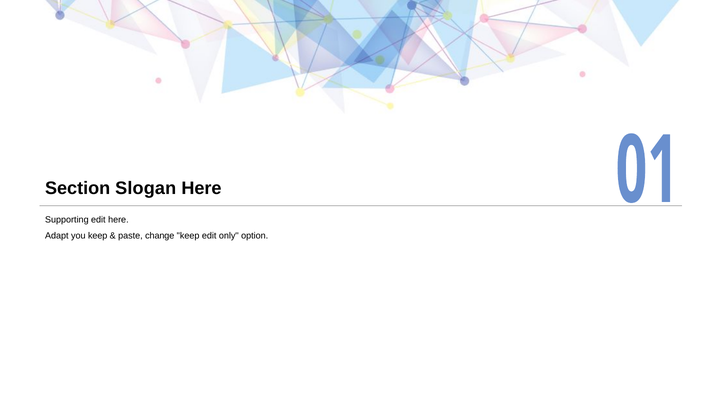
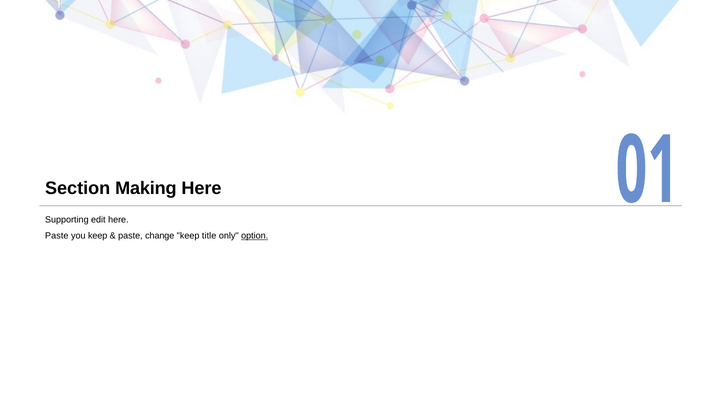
Slogan: Slogan -> Making
Adapt at (57, 236): Adapt -> Paste
keep edit: edit -> title
option underline: none -> present
